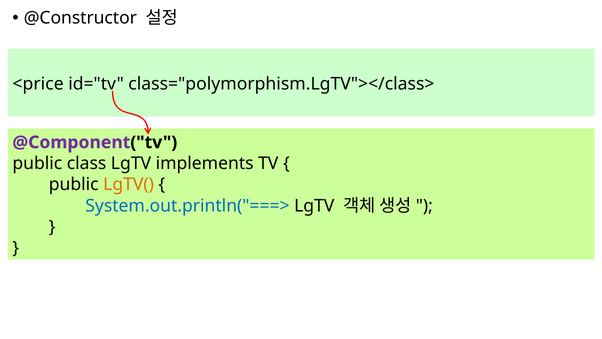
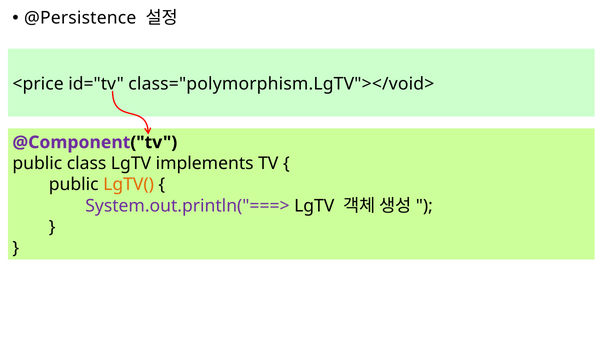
@Constructor: @Constructor -> @Persistence
class="polymorphism.LgTV"></class>: class="polymorphism.LgTV"></class> -> class="polymorphism.LgTV"></void>
System.out.println("===> colour: blue -> purple
